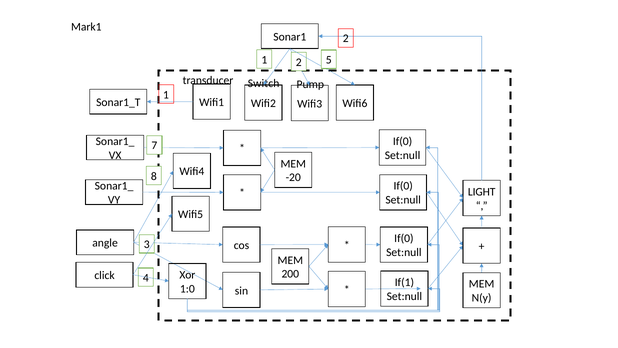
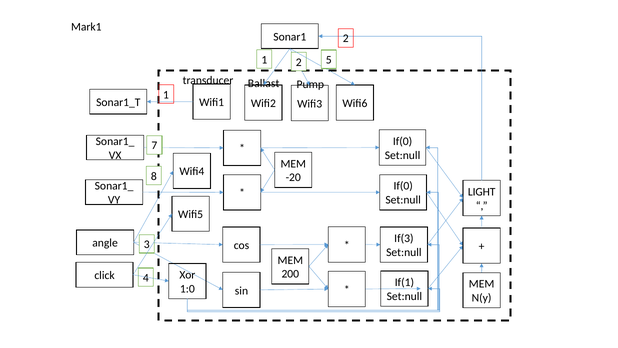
Switch: Switch -> Ballast
If(0 at (404, 238): If(0 -> If(3
